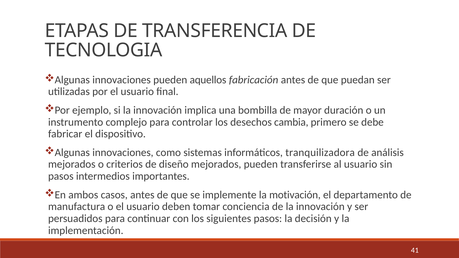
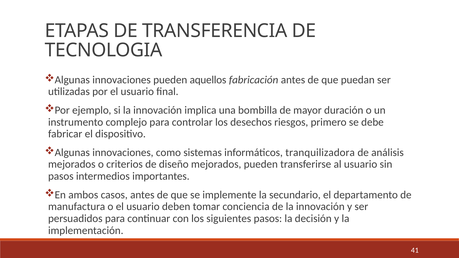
cambia: cambia -> riesgos
motivación: motivación -> secundario
